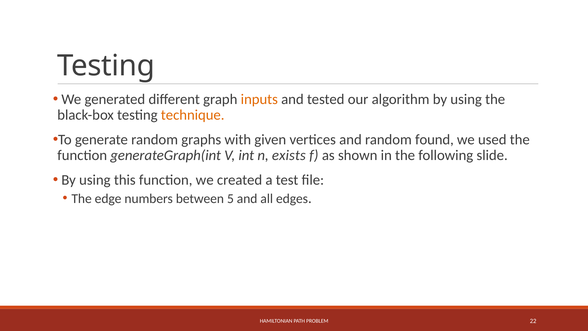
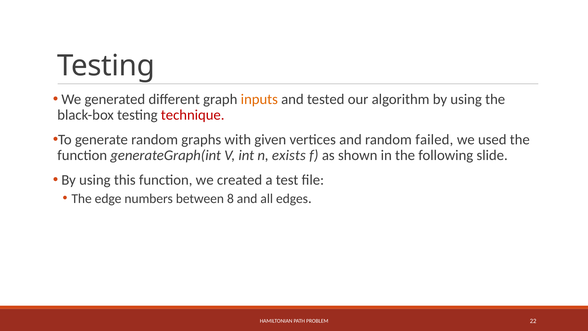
technique colour: orange -> red
found: found -> failed
5: 5 -> 8
